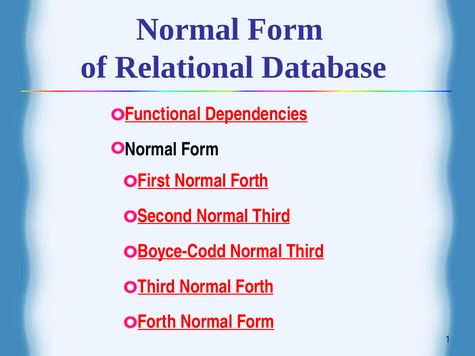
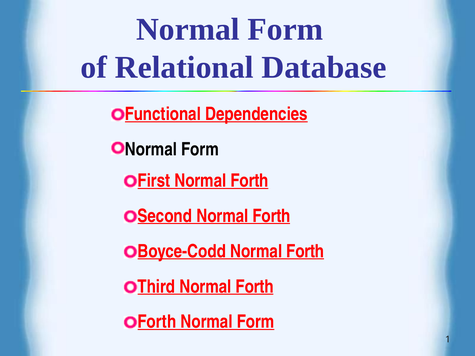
Second Normal Third: Third -> Forth
Boyce-Codd Normal Third: Third -> Forth
